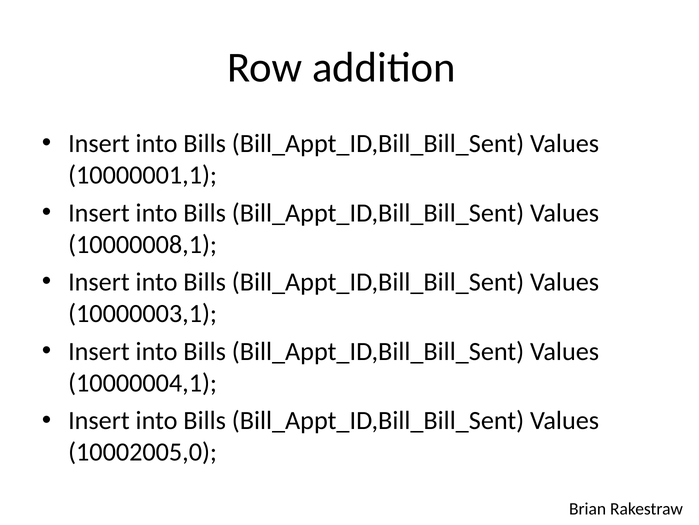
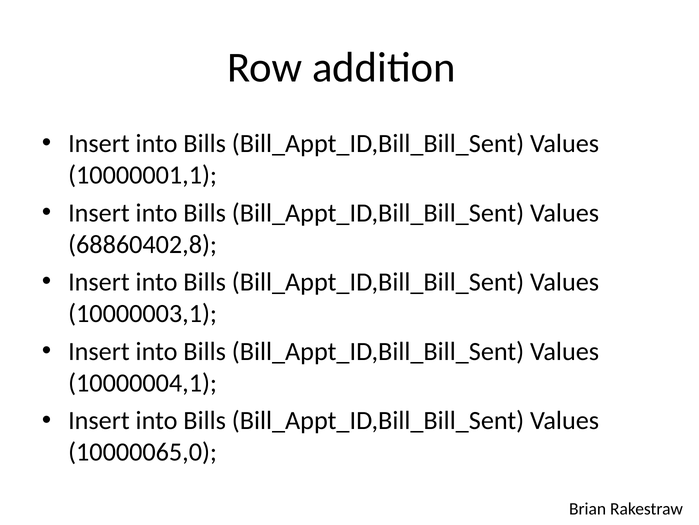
10000008,1: 10000008,1 -> 68860402,8
10002005,0: 10002005,0 -> 10000065,0
